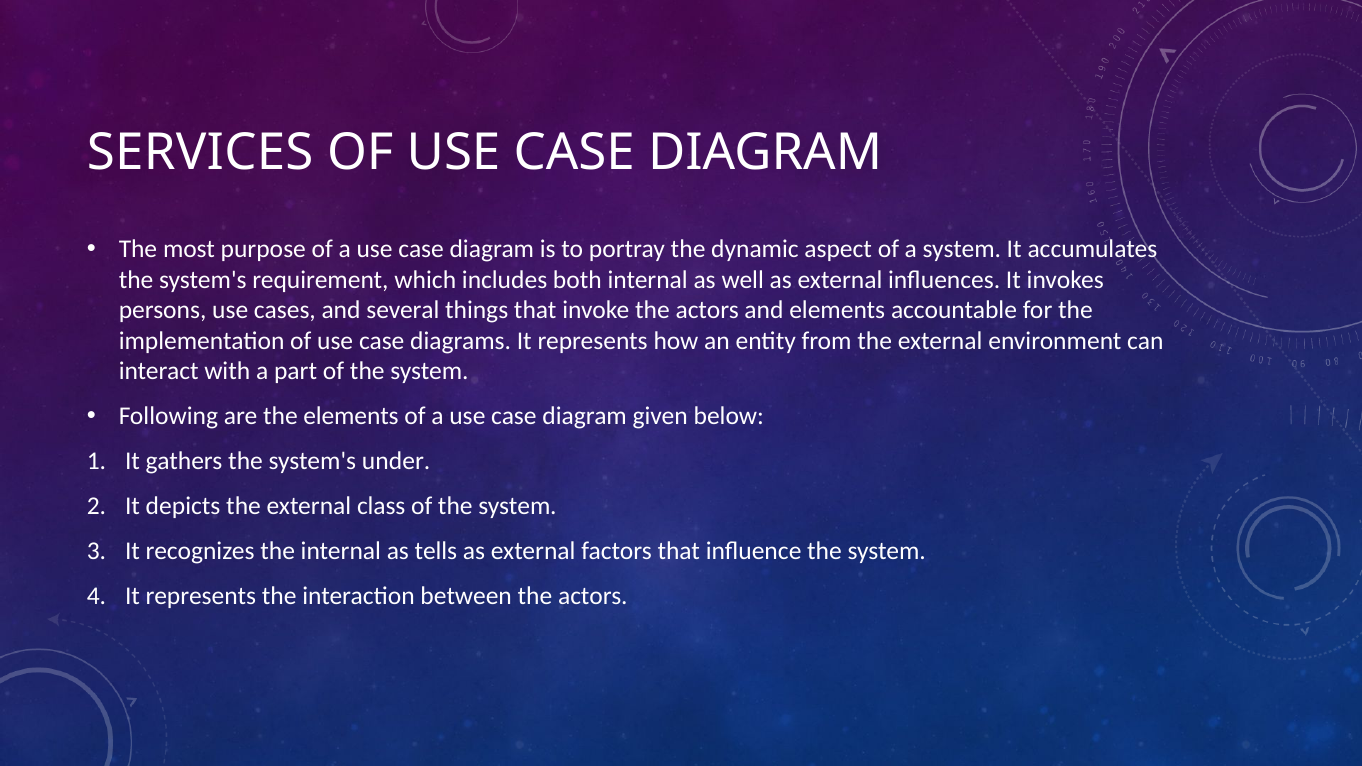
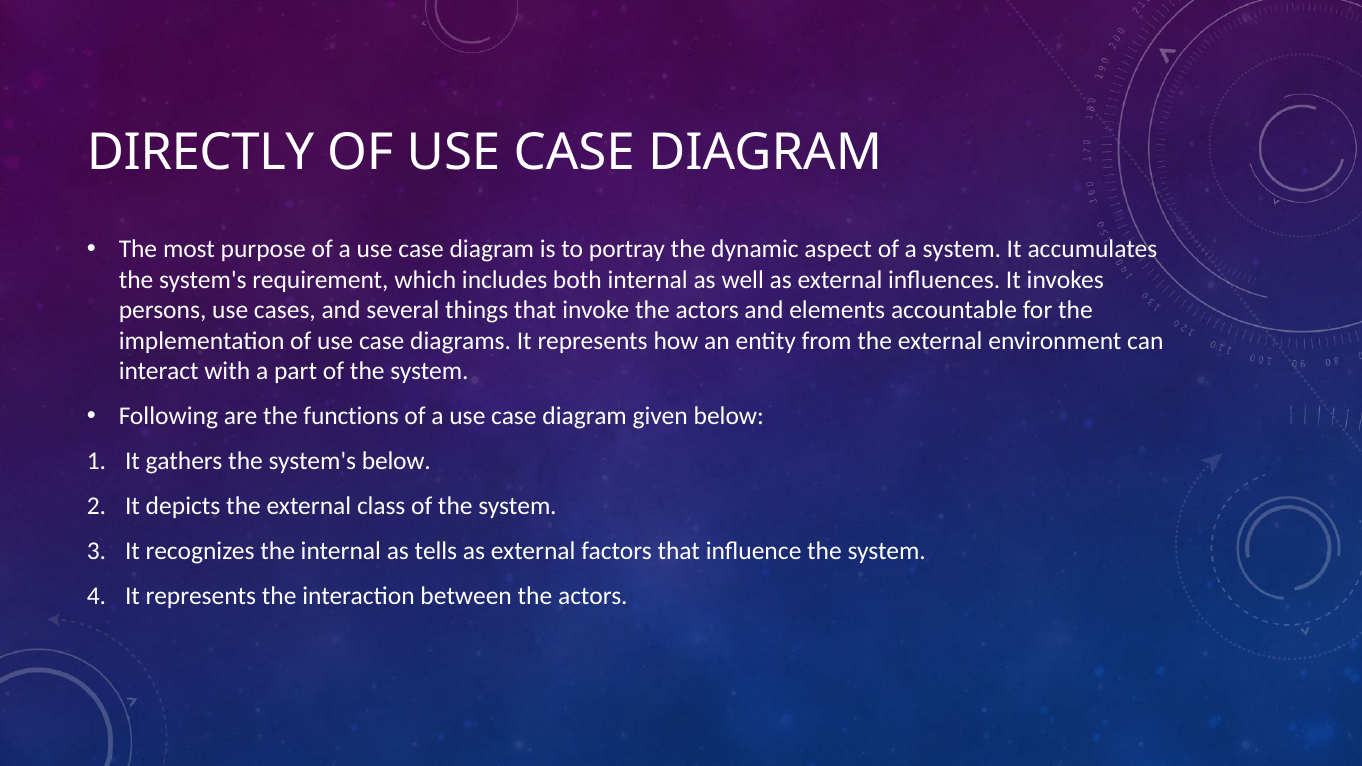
SERVICES: SERVICES -> DIRECTLY
the elements: elements -> functions
system's under: under -> below
